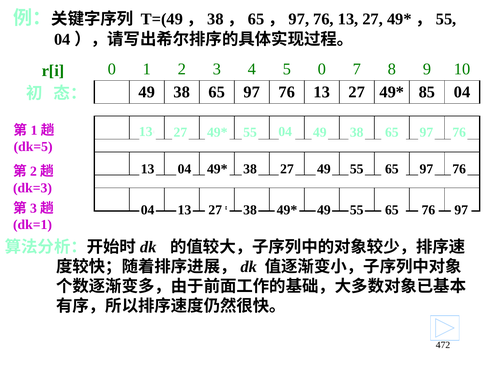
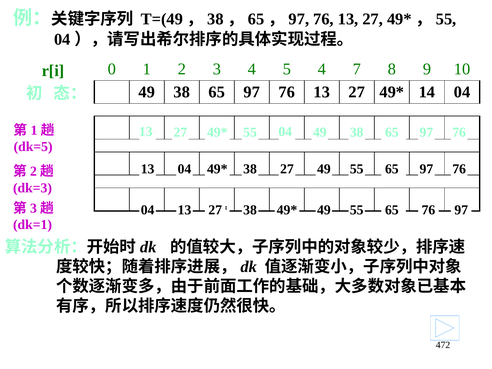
5 0: 0 -> 4
85: 85 -> 14
